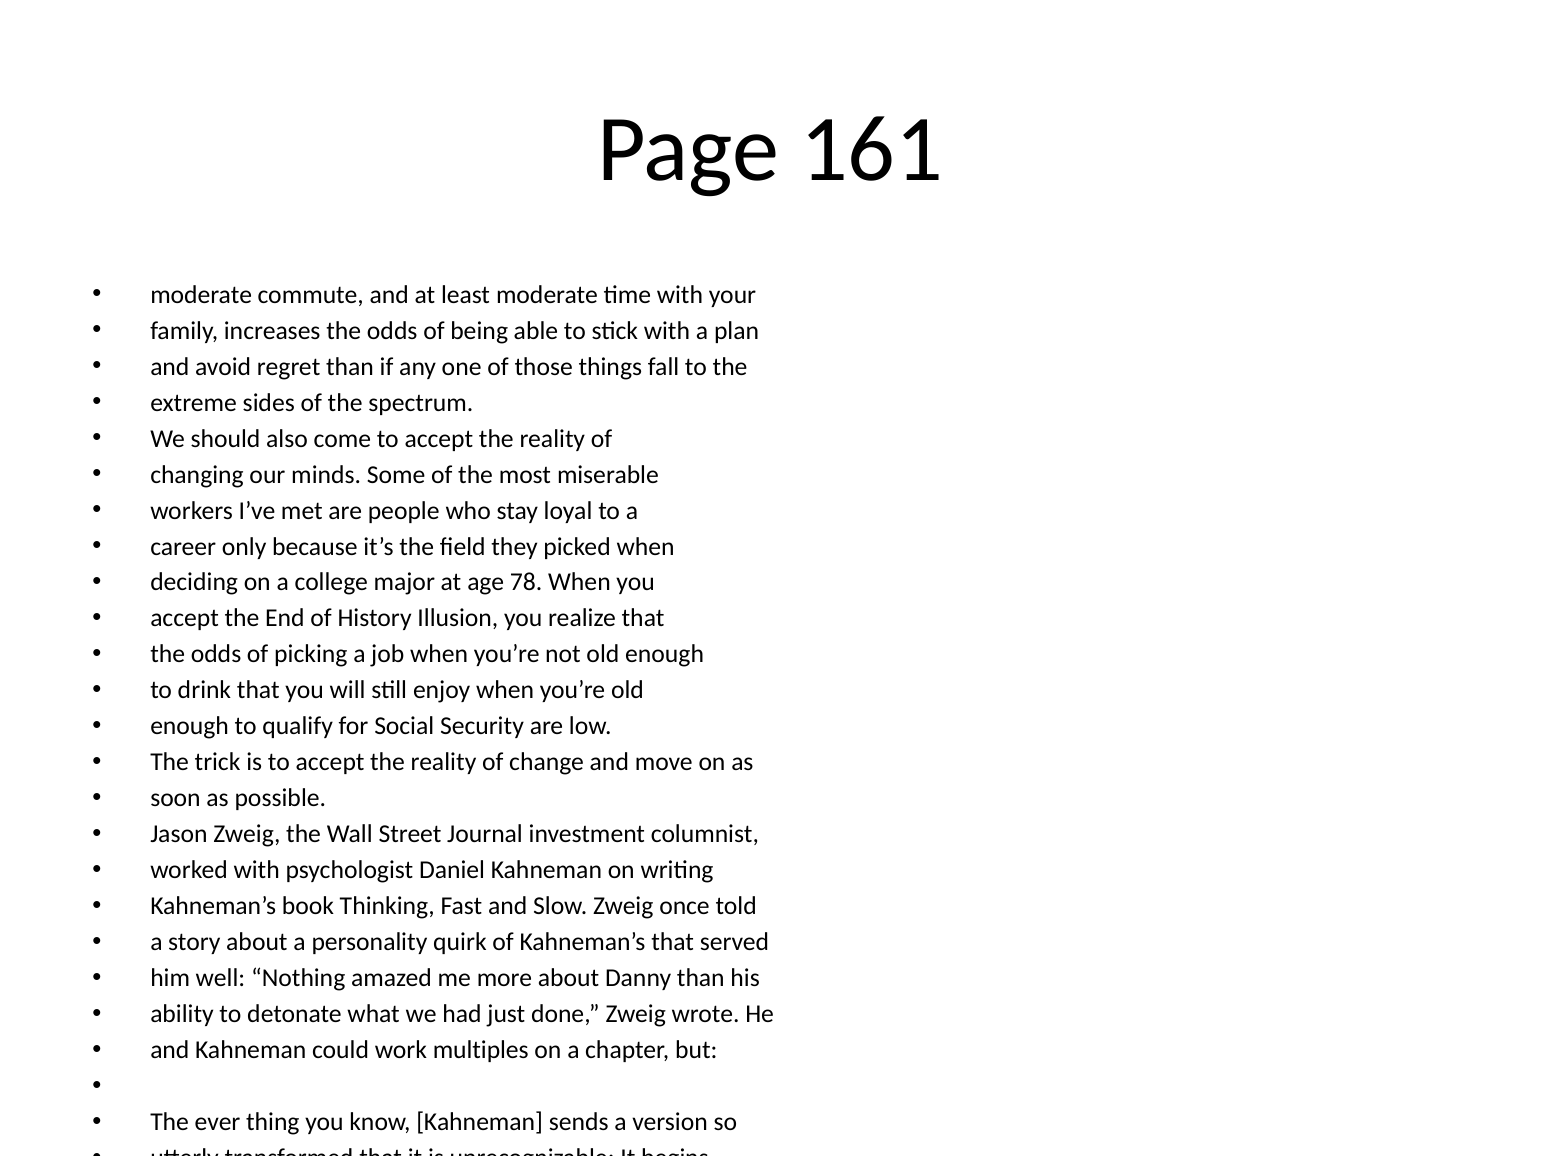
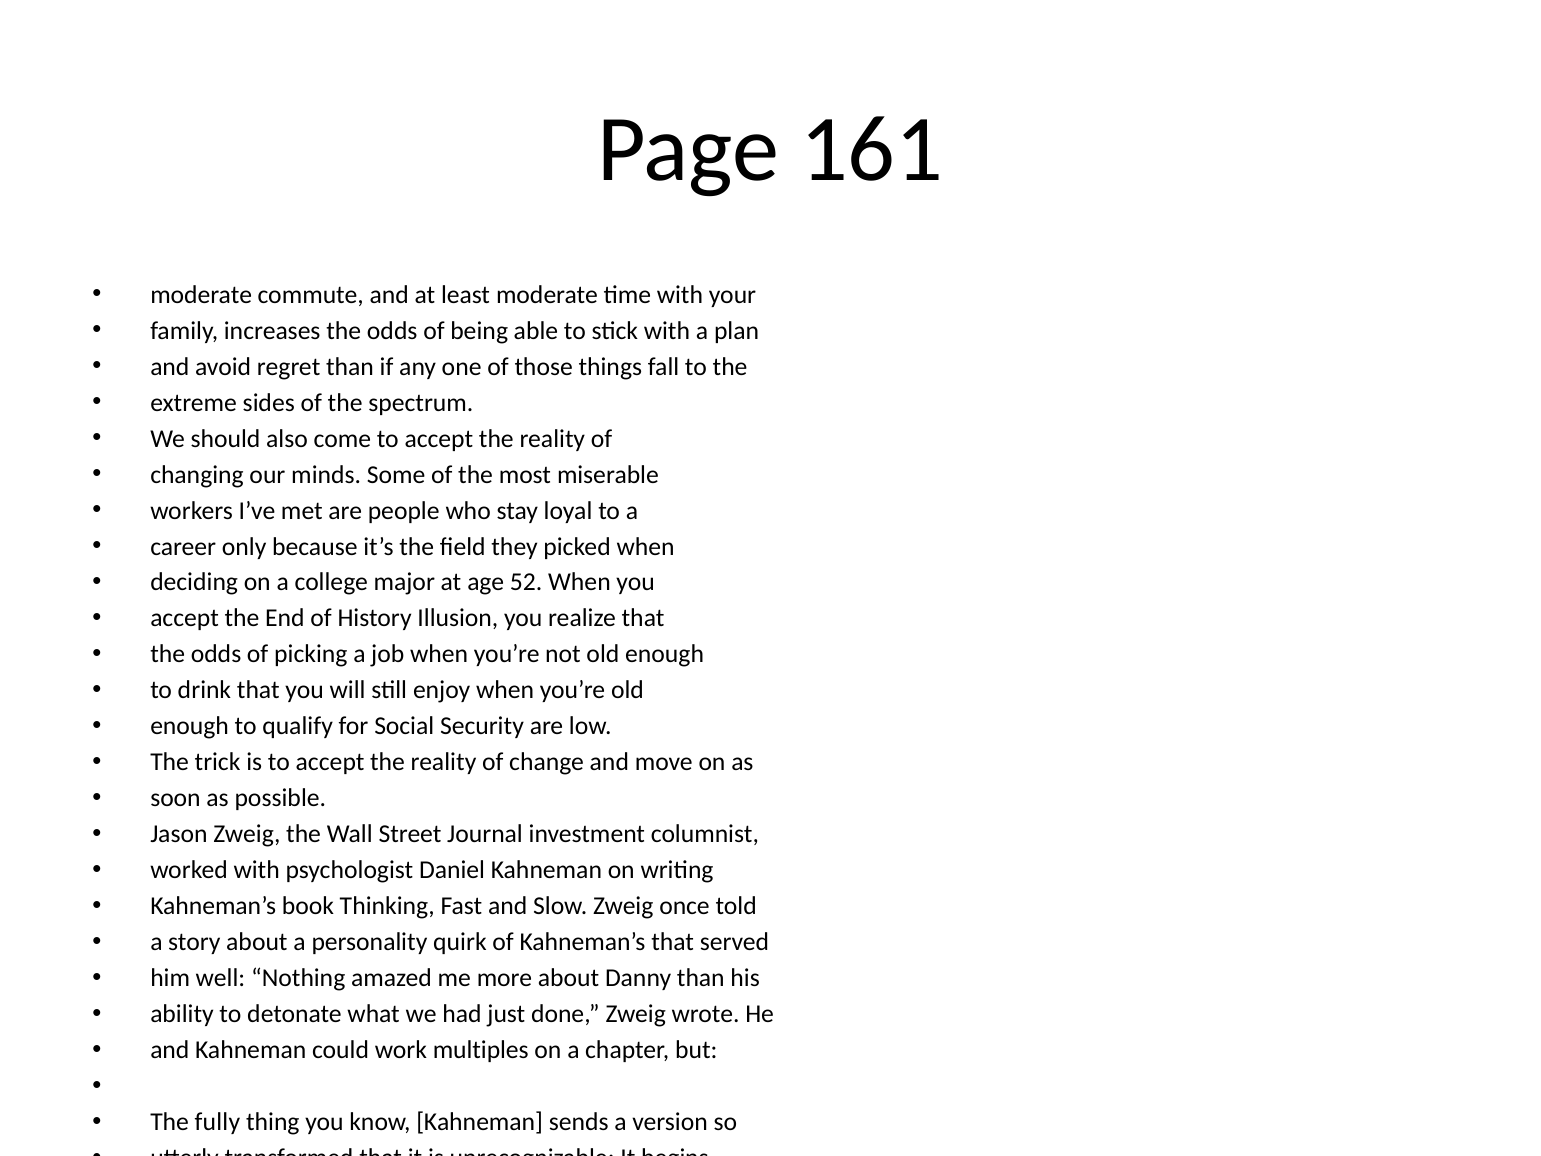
78: 78 -> 52
ever: ever -> fully
